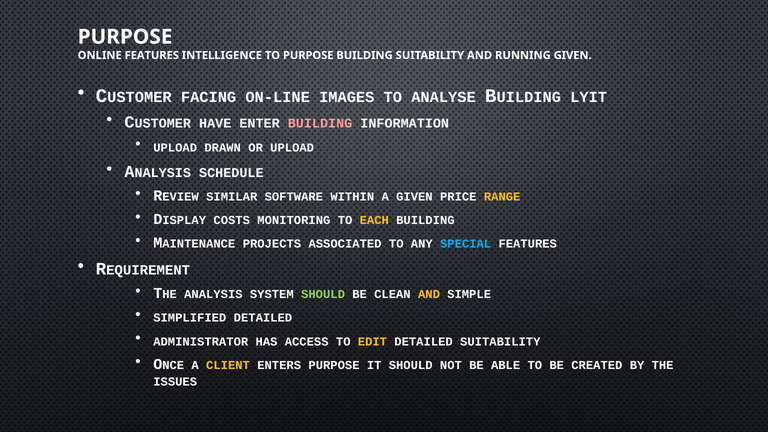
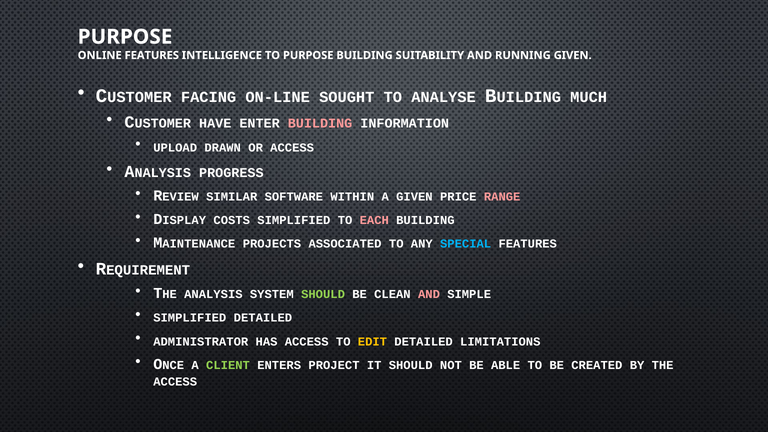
IMAGES: IMAGES -> SOUGHT
LYIT: LYIT -> MUCH
OR UPLOAD: UPLOAD -> ACCESS
SCHEDULE: SCHEDULE -> PROGRESS
RANGE colour: yellow -> pink
COSTS MONITORING: MONITORING -> SIMPLIFIED
EACH colour: yellow -> pink
AND at (429, 294) colour: yellow -> pink
DETAILED SUITABILITY: SUITABILITY -> LIMITATIONS
CLIENT colour: yellow -> light green
ENTERS PURPOSE: PURPOSE -> PROJECT
ISSUES at (175, 381): ISSUES -> ACCESS
